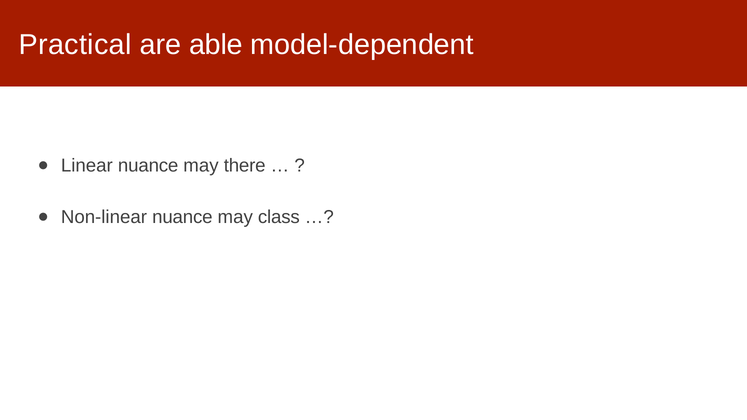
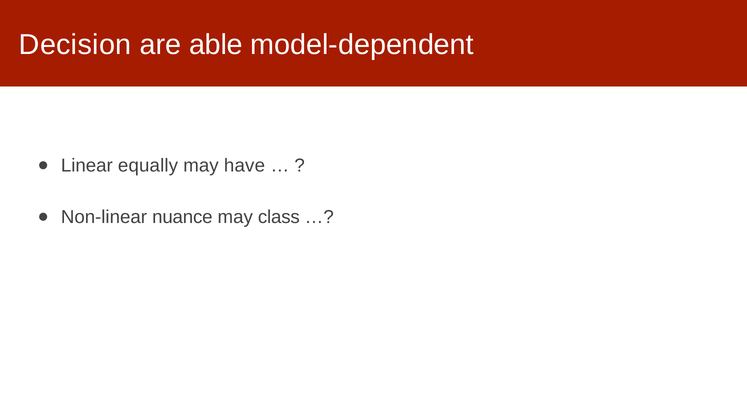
Practical: Practical -> Decision
Linear nuance: nuance -> equally
there: there -> have
